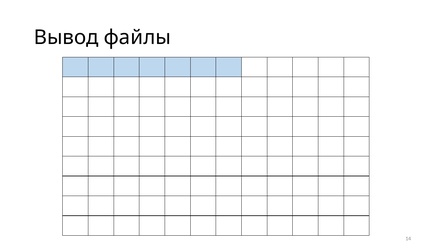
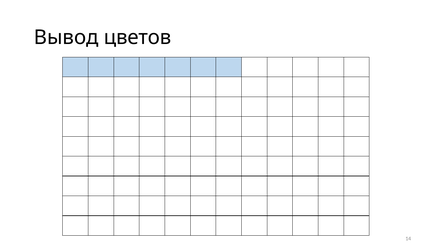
файлы: файлы -> цветов
